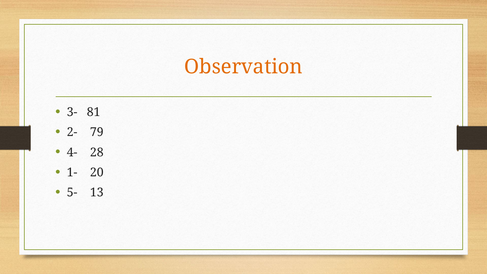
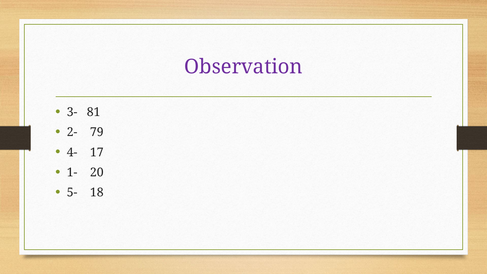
Observation colour: orange -> purple
28: 28 -> 17
13: 13 -> 18
